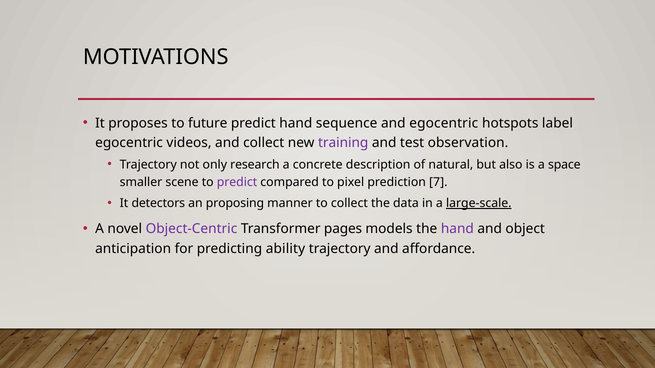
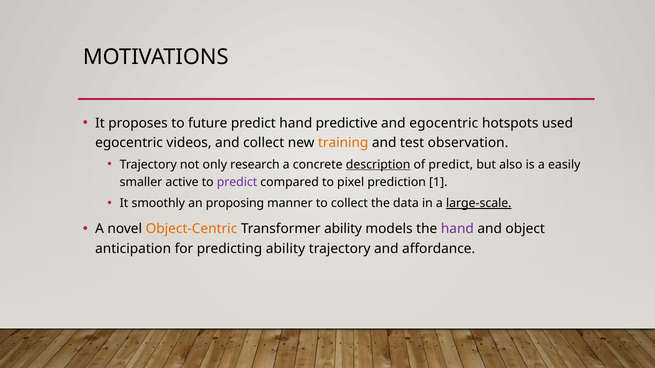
sequence: sequence -> predictive
label: label -> used
training colour: purple -> orange
description underline: none -> present
of natural: natural -> predict
space: space -> easily
scene: scene -> active
7: 7 -> 1
detectors: detectors -> smoothly
Object-Centric colour: purple -> orange
Transformer pages: pages -> ability
